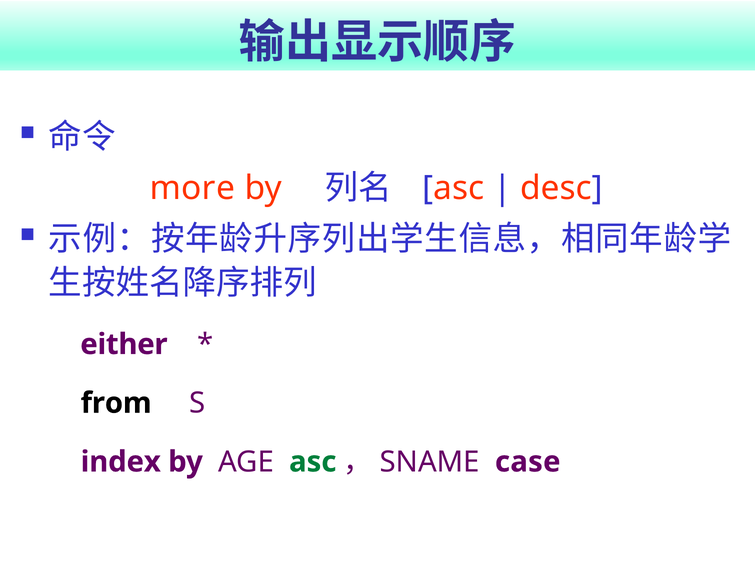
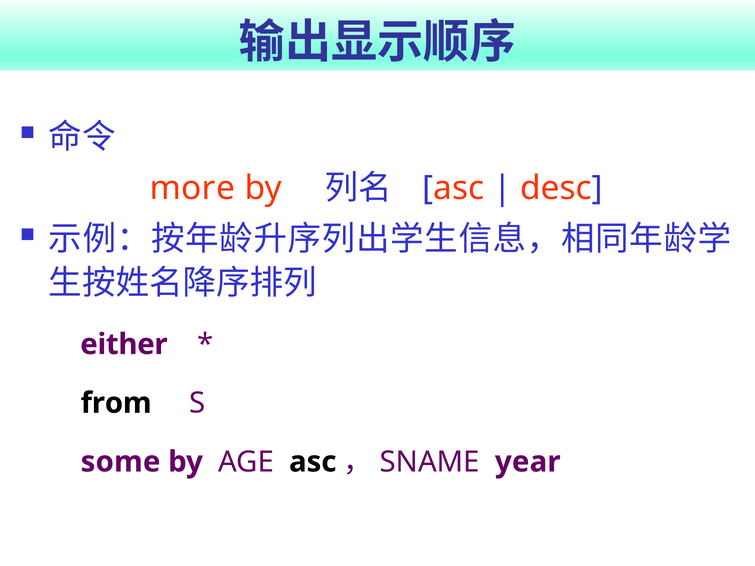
index: index -> some
asc at (313, 462) colour: green -> black
case: case -> year
